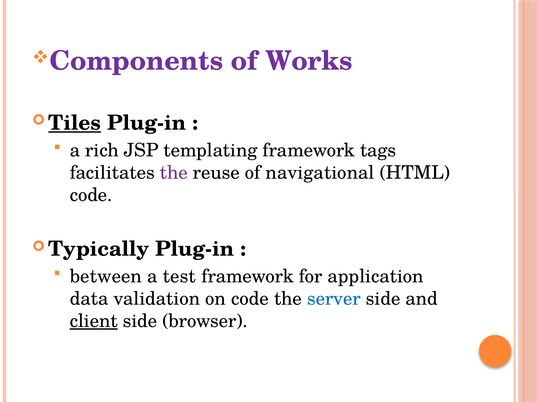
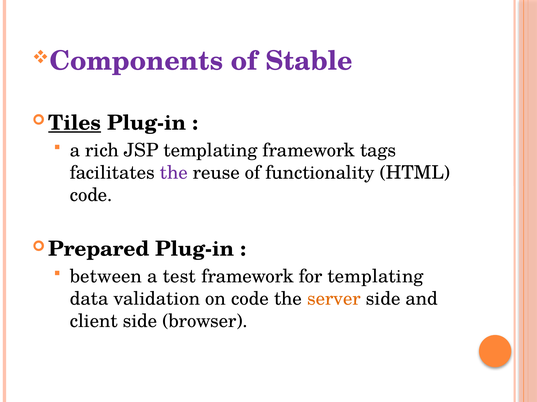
Works: Works -> Stable
navigational: navigational -> functionality
Typically: Typically -> Prepared
for application: application -> templating
server colour: blue -> orange
client underline: present -> none
